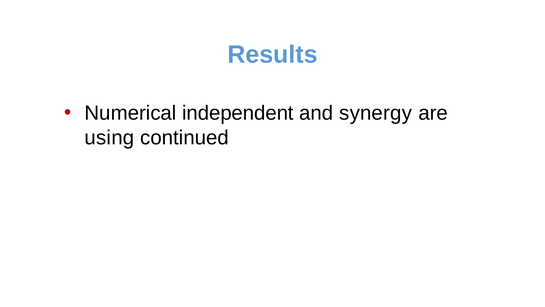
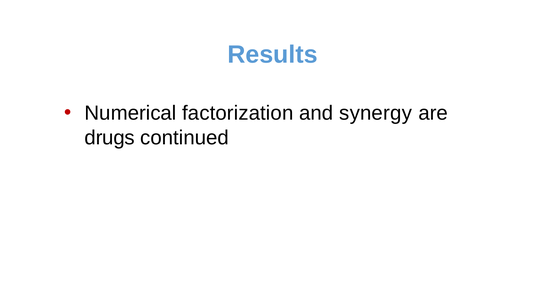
independent: independent -> factorization
using: using -> drugs
